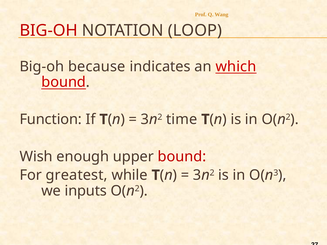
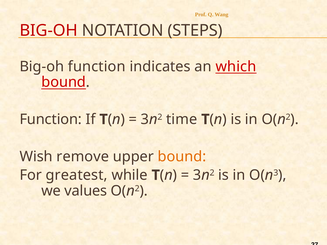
LOOP: LOOP -> STEPS
Big-oh because: because -> function
enough: enough -> remove
bound at (182, 157) colour: red -> orange
inputs: inputs -> values
